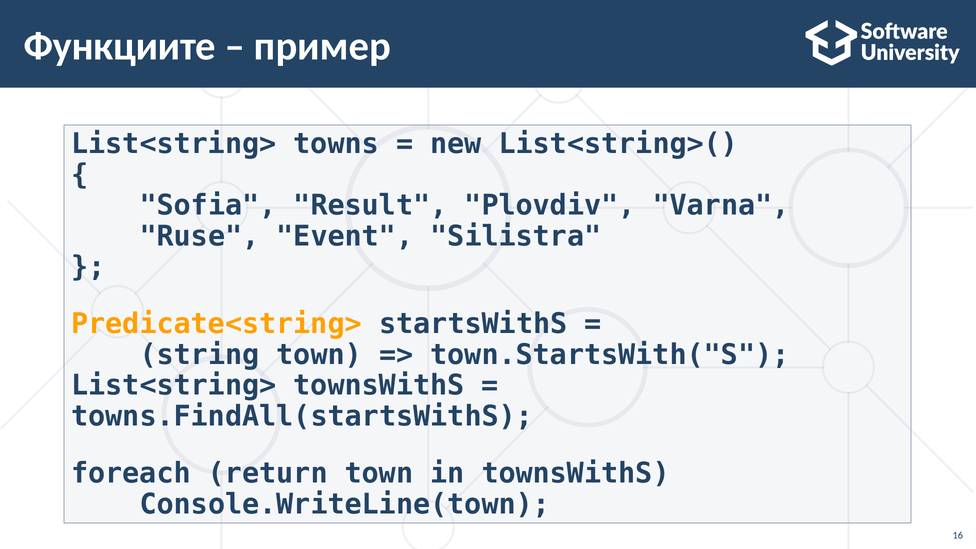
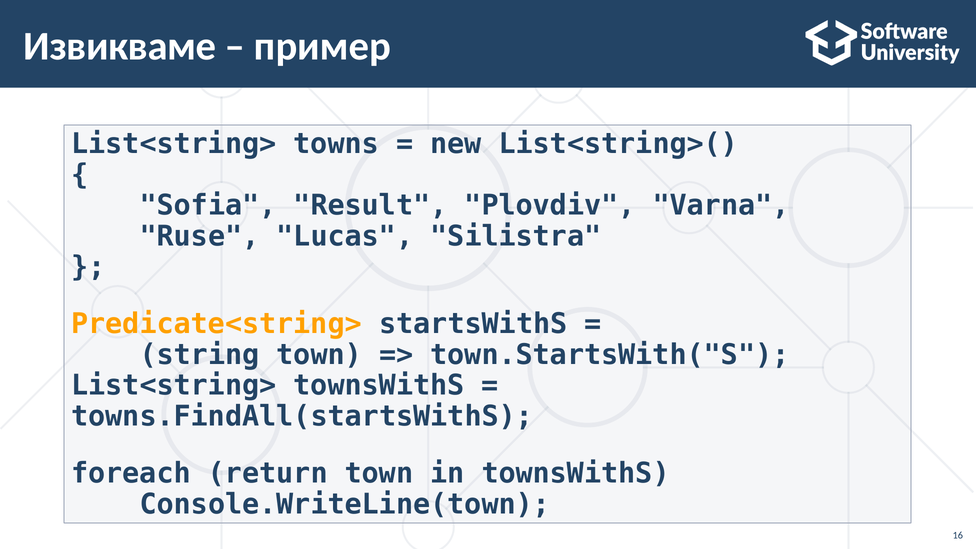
Функциите: Функциите -> Извикваме
Event: Event -> Lucas
